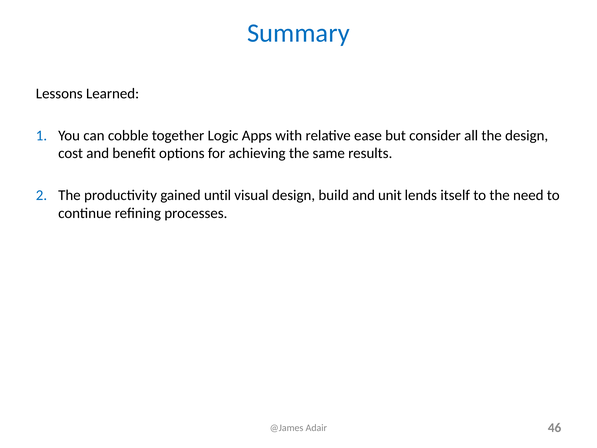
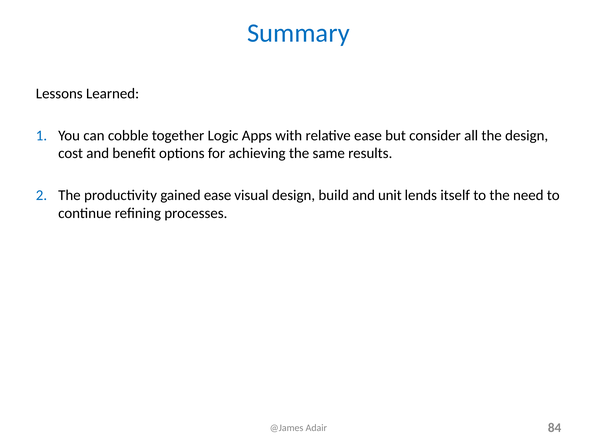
gained until: until -> ease
46: 46 -> 84
